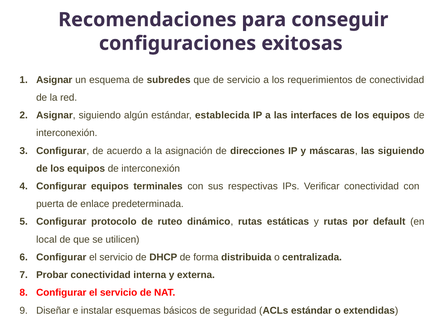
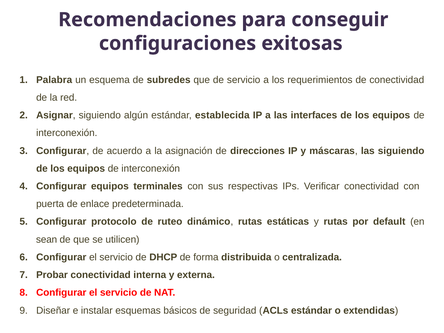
Asignar at (54, 80): Asignar -> Palabra
local: local -> sean
